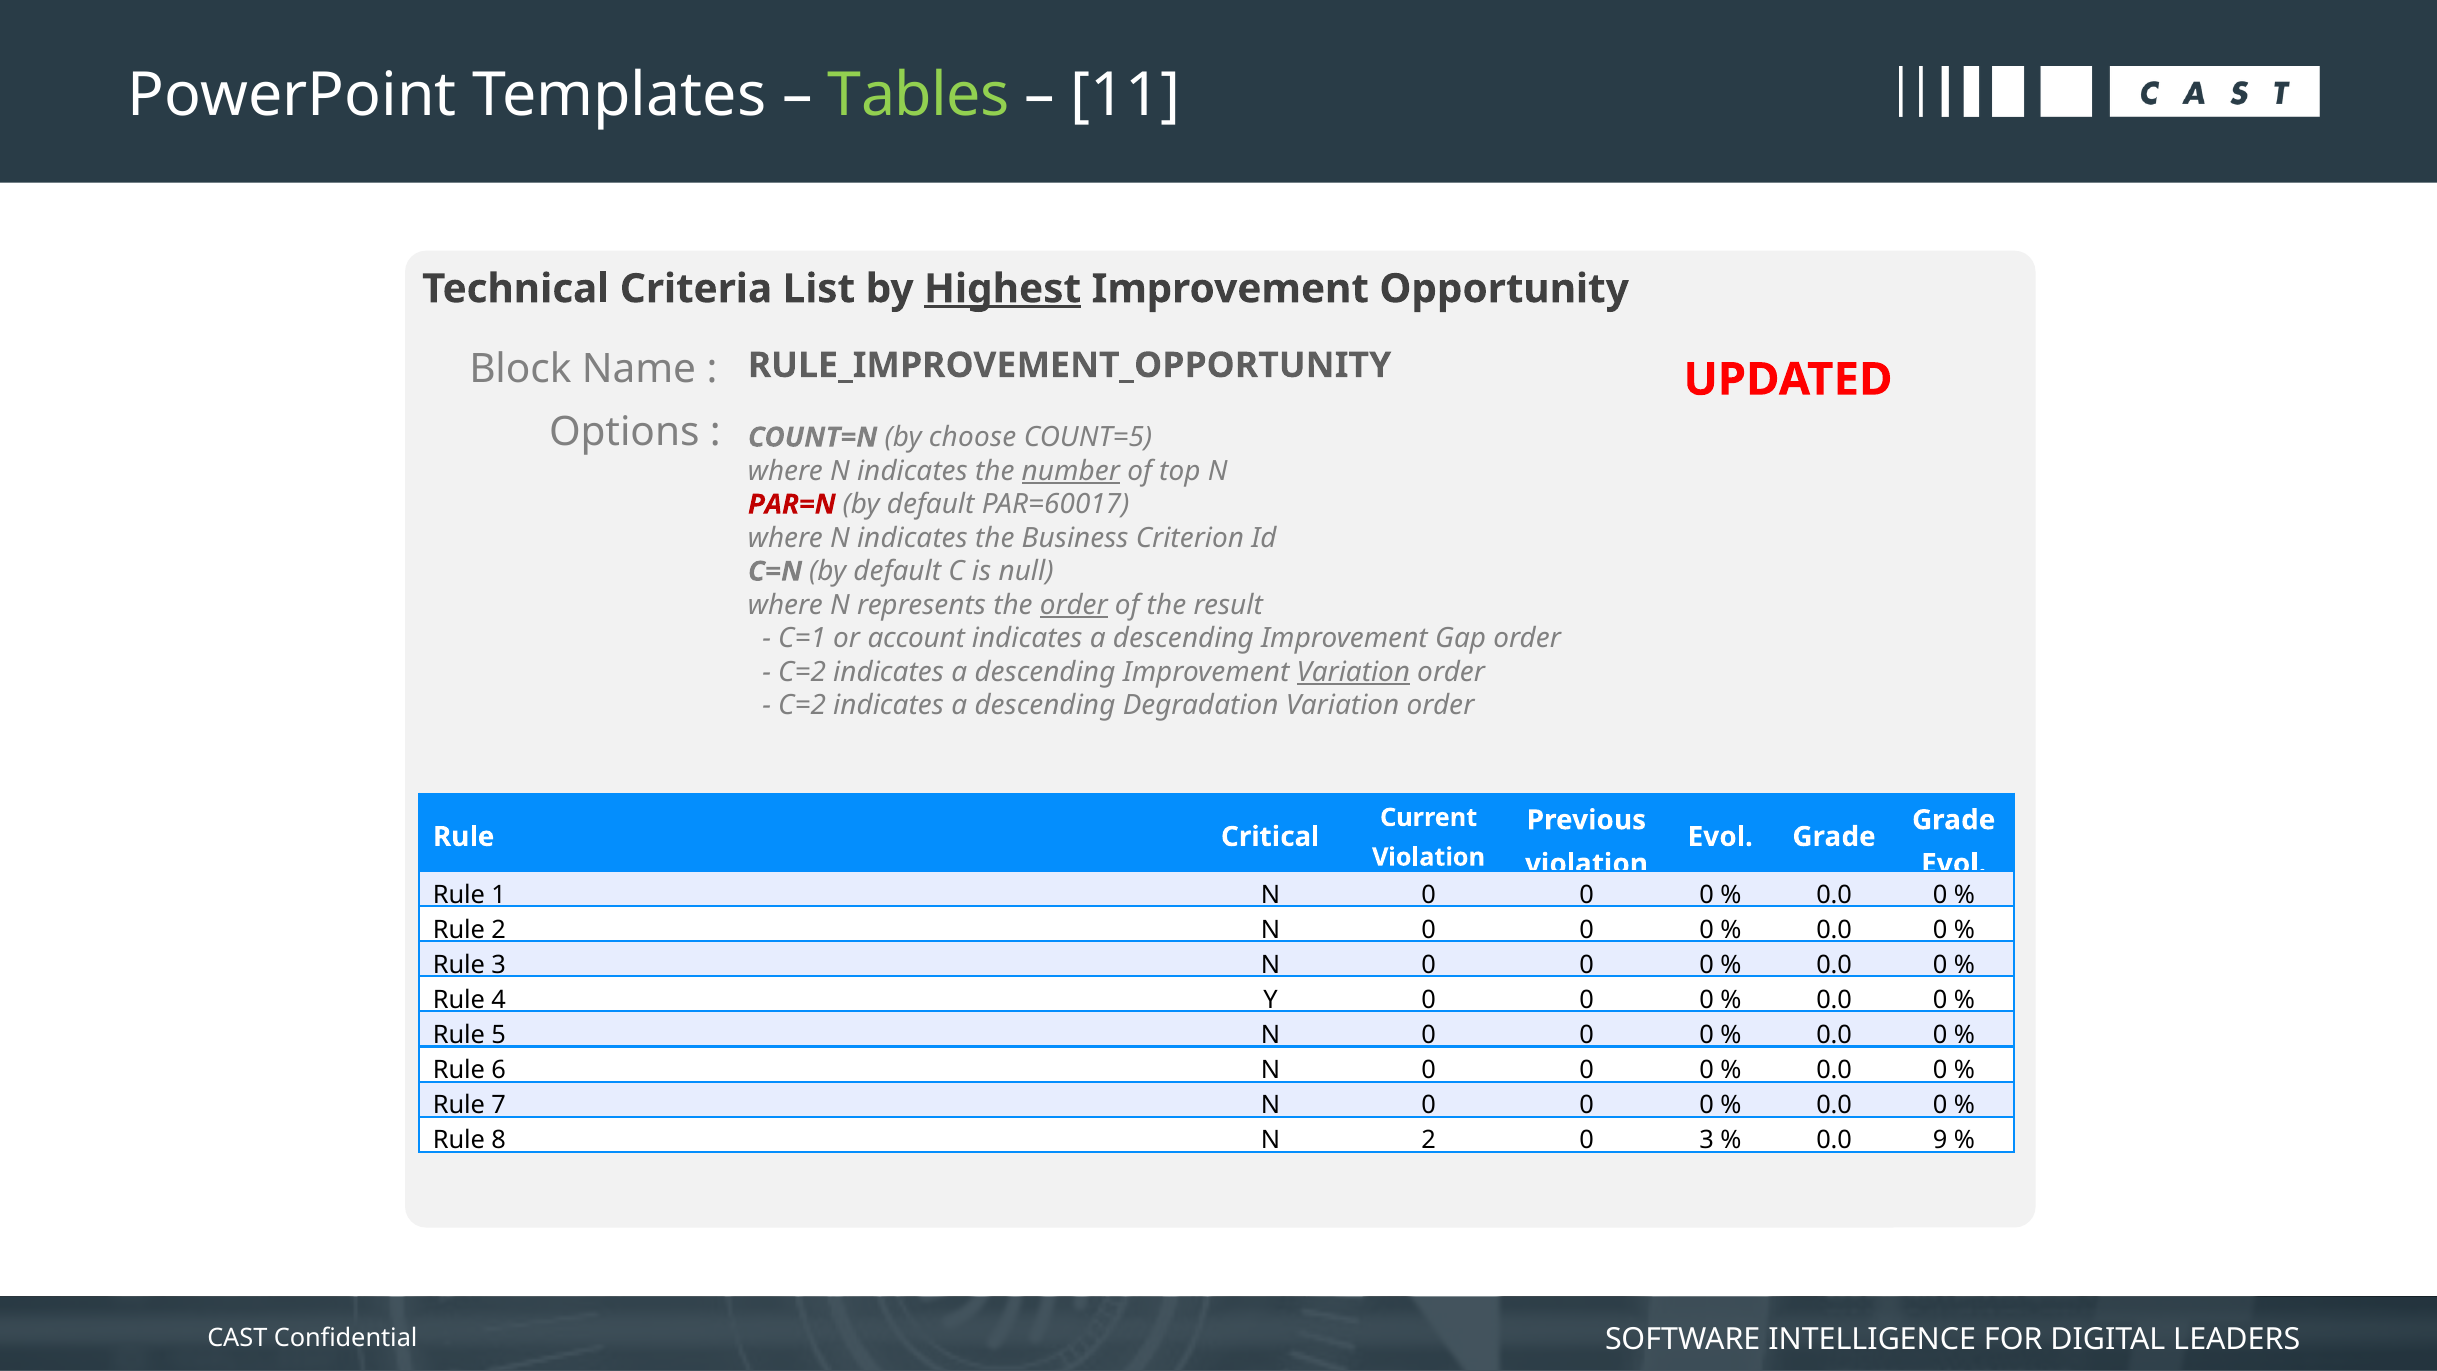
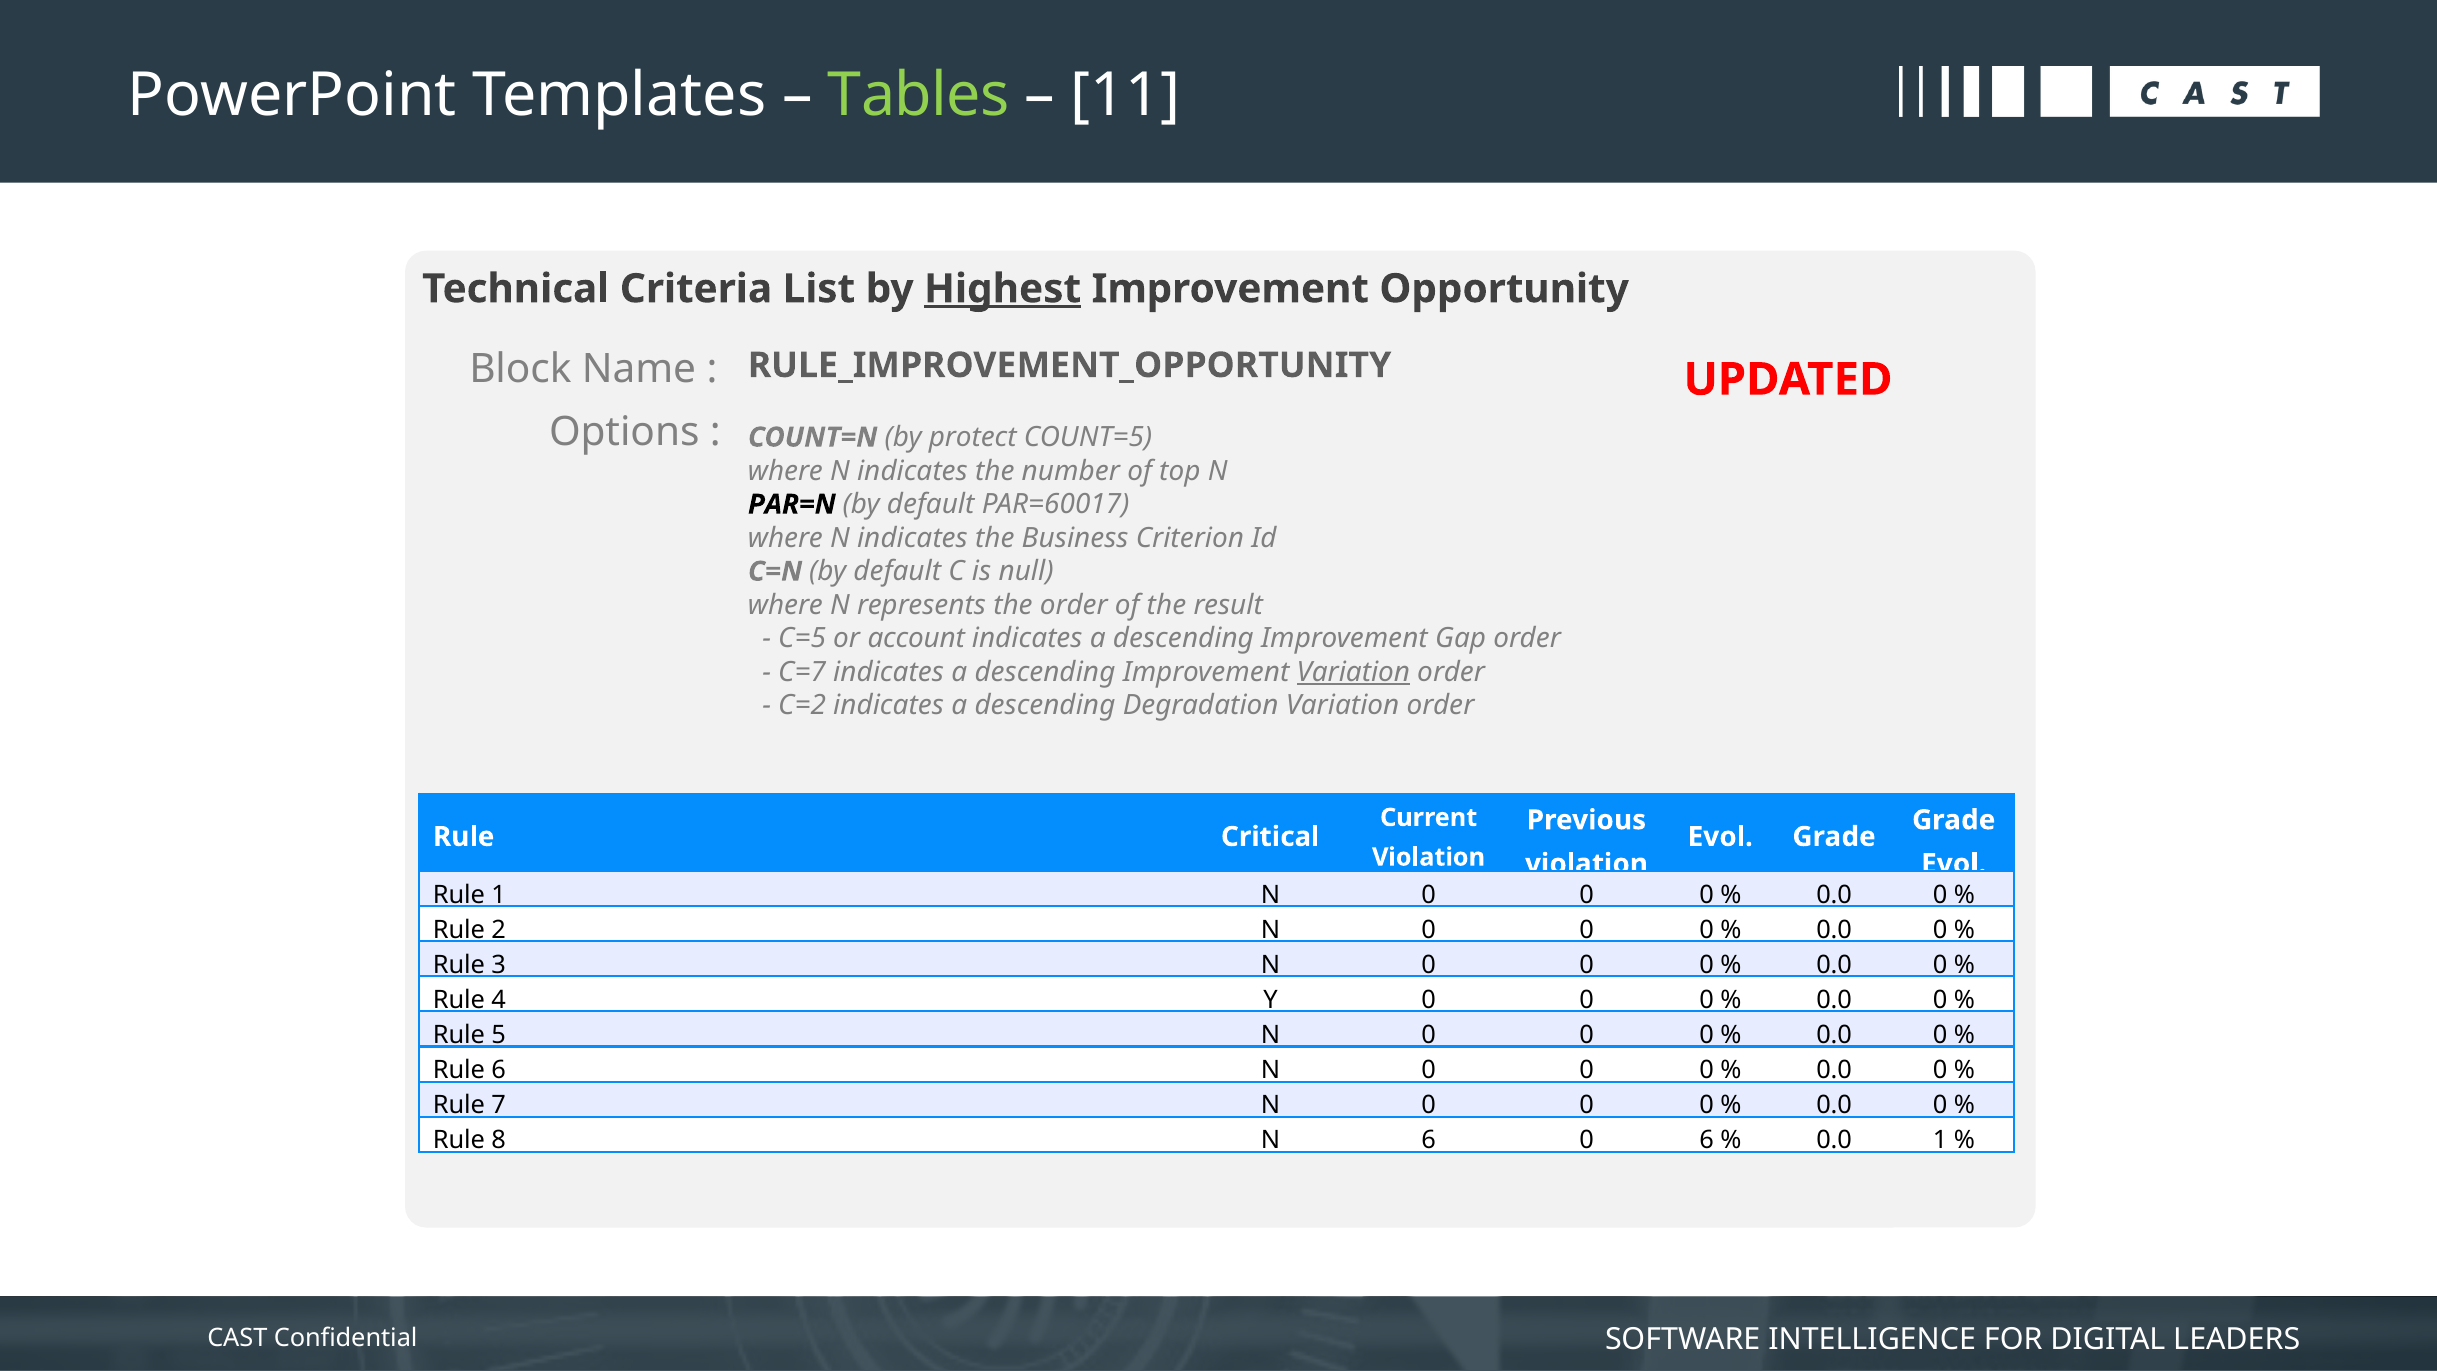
choose: choose -> protect
number underline: present -> none
PAR=N colour: red -> black
order at (1074, 605) underline: present -> none
C=1: C=1 -> C=5
C=2 at (802, 672): C=2 -> C=7
N 2: 2 -> 6
0 3: 3 -> 6
0.0 9: 9 -> 1
